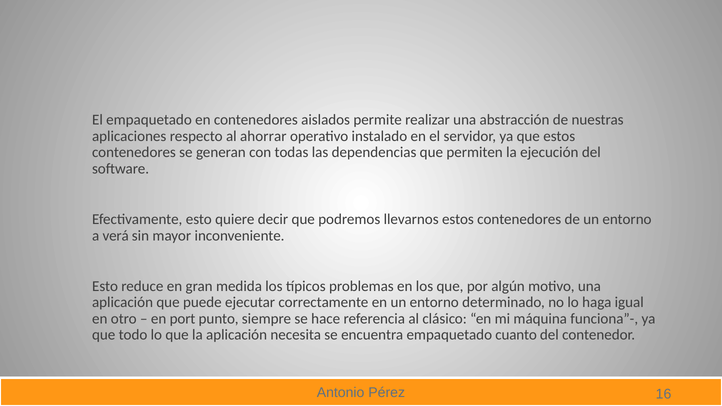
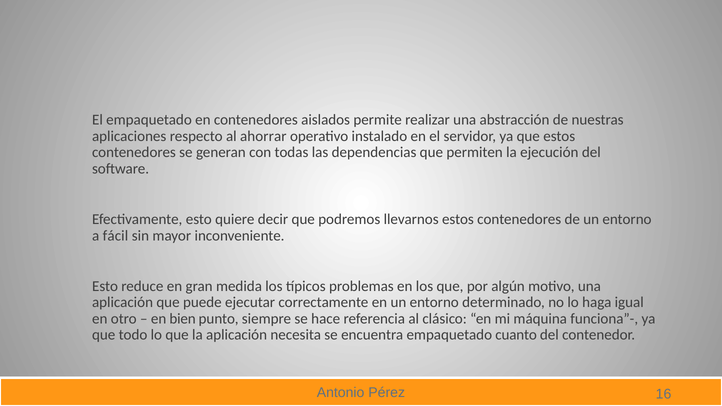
verá: verá -> fácil
port: port -> bien
